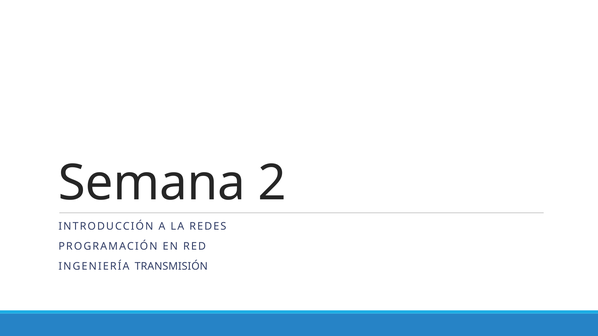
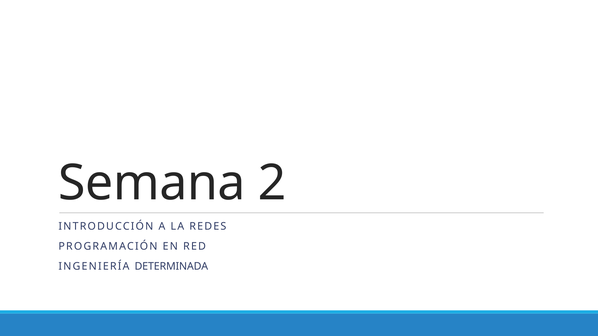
TRANSMISIÓN: TRANSMISIÓN -> DETERMINADA
